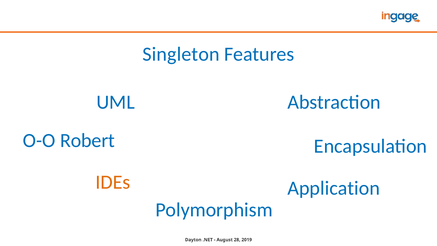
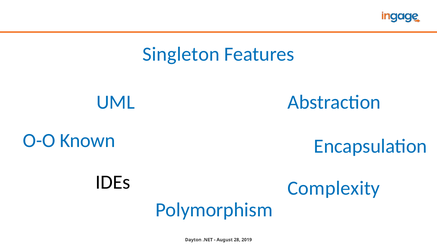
Robert: Robert -> Known
IDEs colour: orange -> black
Application: Application -> Complexity
